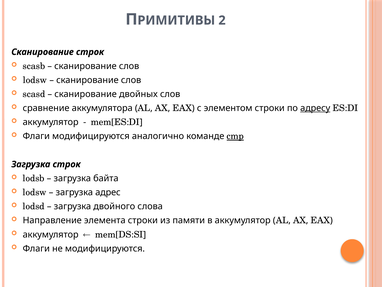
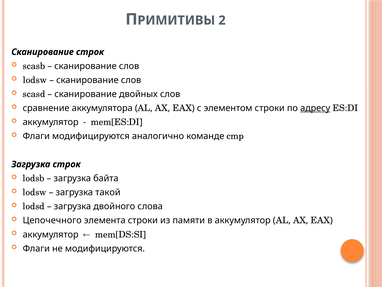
cmp underline: present -> none
адрес: адрес -> такой
Направление: Направление -> Цепочечного
